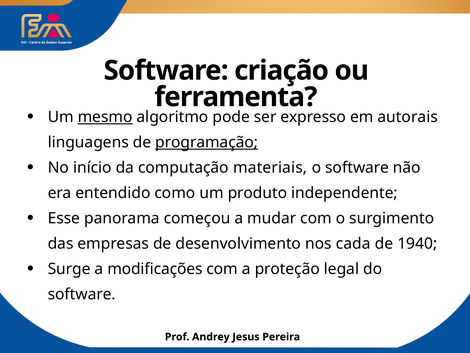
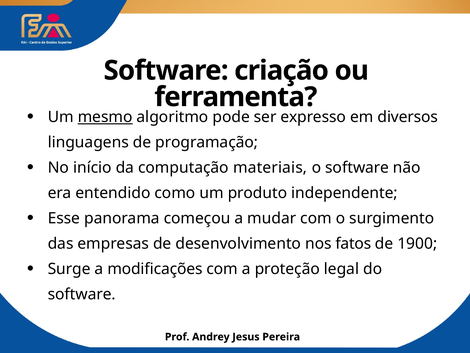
autorais: autorais -> diversos
programação underline: present -> none
cada: cada -> fatos
1940: 1940 -> 1900
